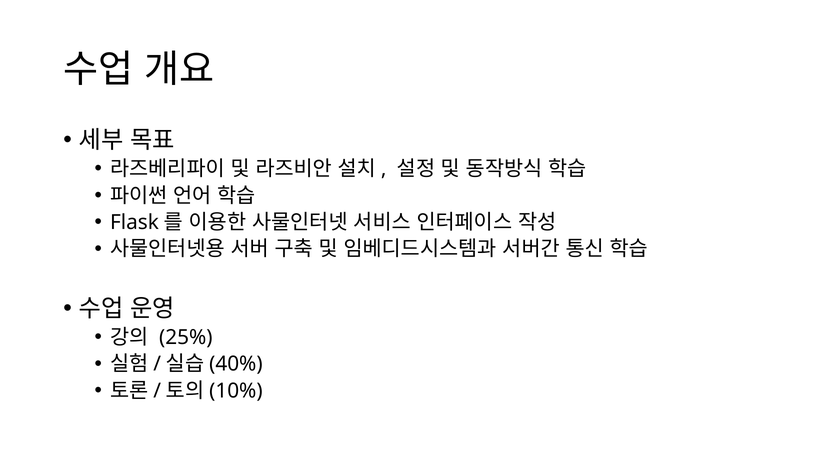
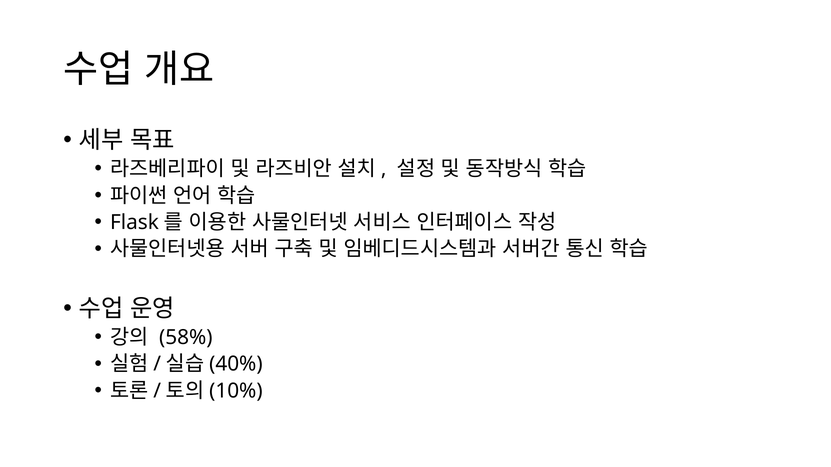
25%: 25% -> 58%
